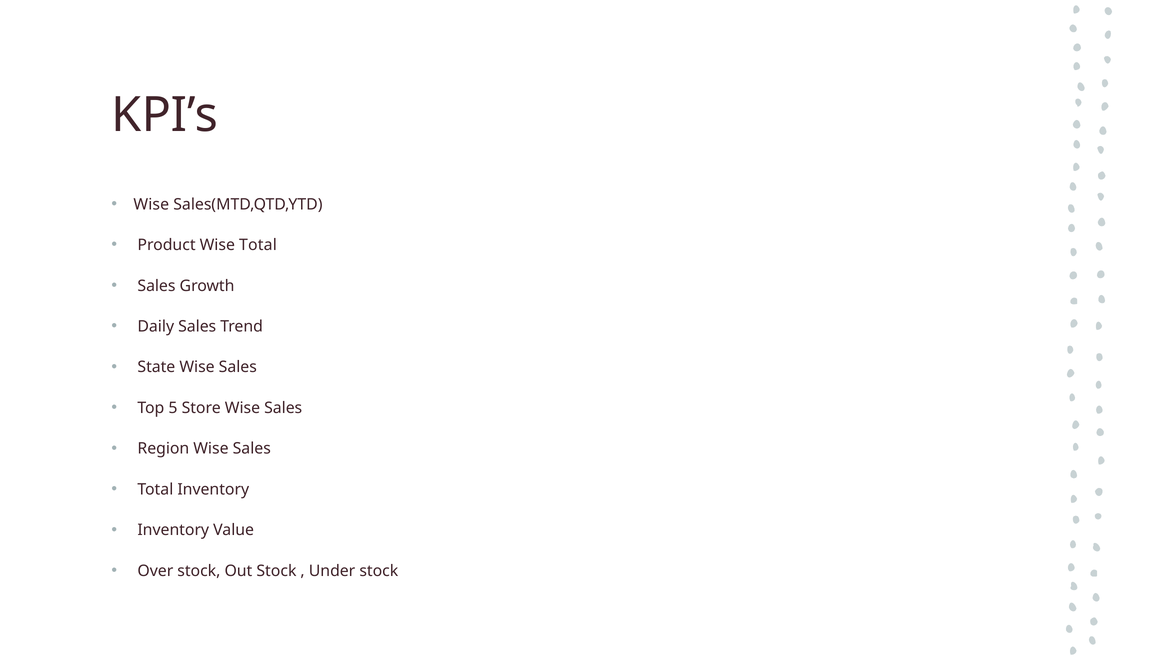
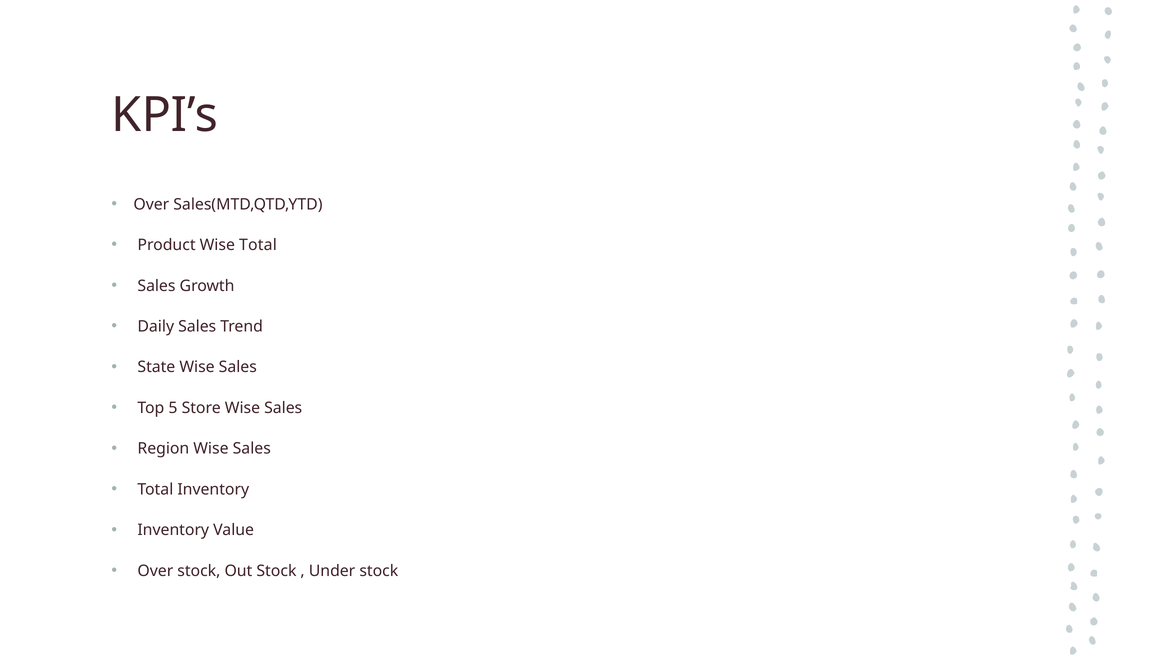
Wise at (151, 204): Wise -> Over
